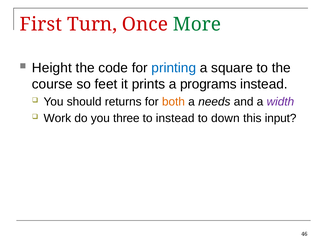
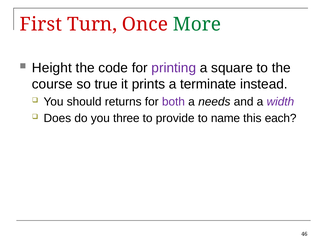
printing colour: blue -> purple
feet: feet -> true
programs: programs -> terminate
both colour: orange -> purple
Work: Work -> Does
to instead: instead -> provide
down: down -> name
input: input -> each
